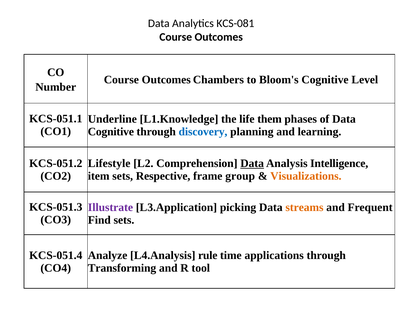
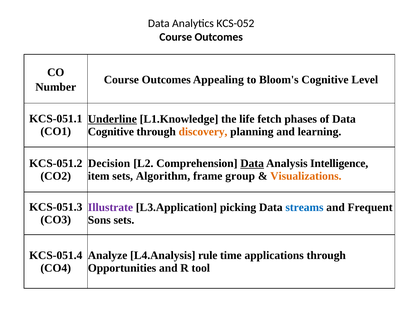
KCS-081: KCS-081 -> KCS-052
Chambers: Chambers -> Appealing
Underline underline: none -> present
them: them -> fetch
discovery colour: blue -> orange
Lifestyle: Lifestyle -> Decision
Respective: Respective -> Algorithm
streams colour: orange -> blue
Find: Find -> Sons
Transforming: Transforming -> Opportunities
